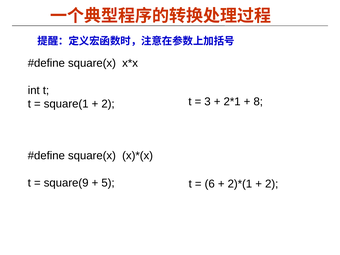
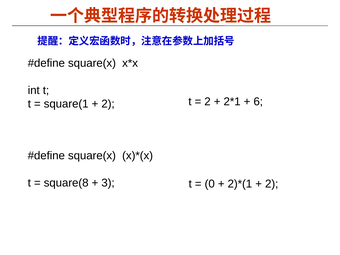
3 at (208, 102): 3 -> 2
8: 8 -> 6
square(9: square(9 -> square(8
5: 5 -> 3
6: 6 -> 0
